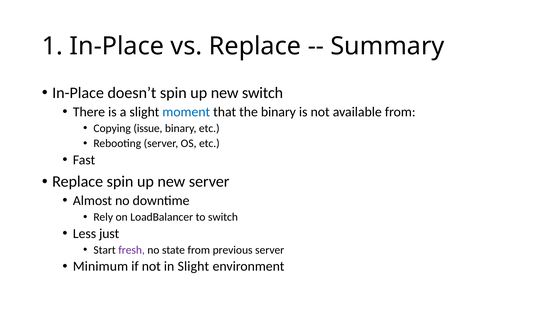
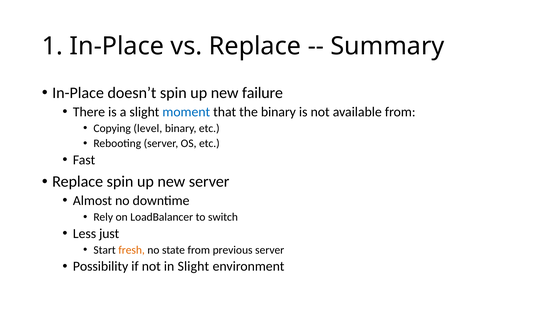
new switch: switch -> failure
issue: issue -> level
fresh colour: purple -> orange
Minimum: Minimum -> Possibility
